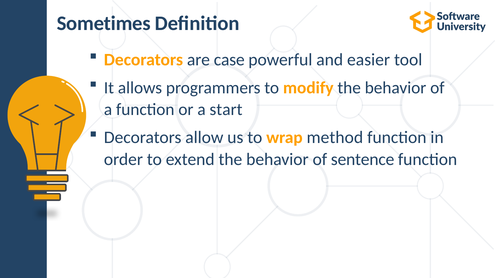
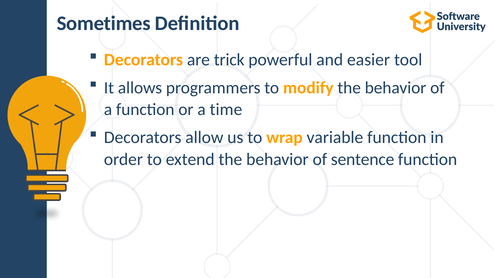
case: case -> trick
start: start -> time
method: method -> variable
